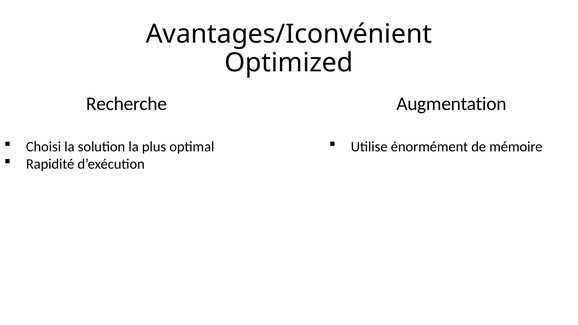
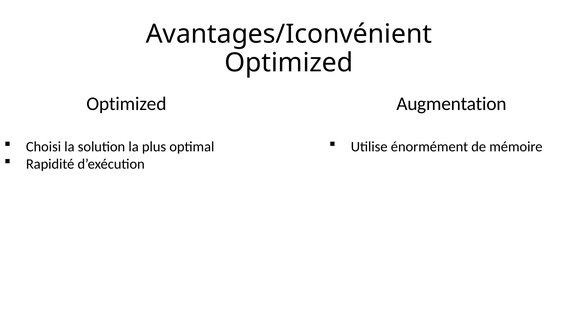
Recherche at (127, 104): Recherche -> Optimized
